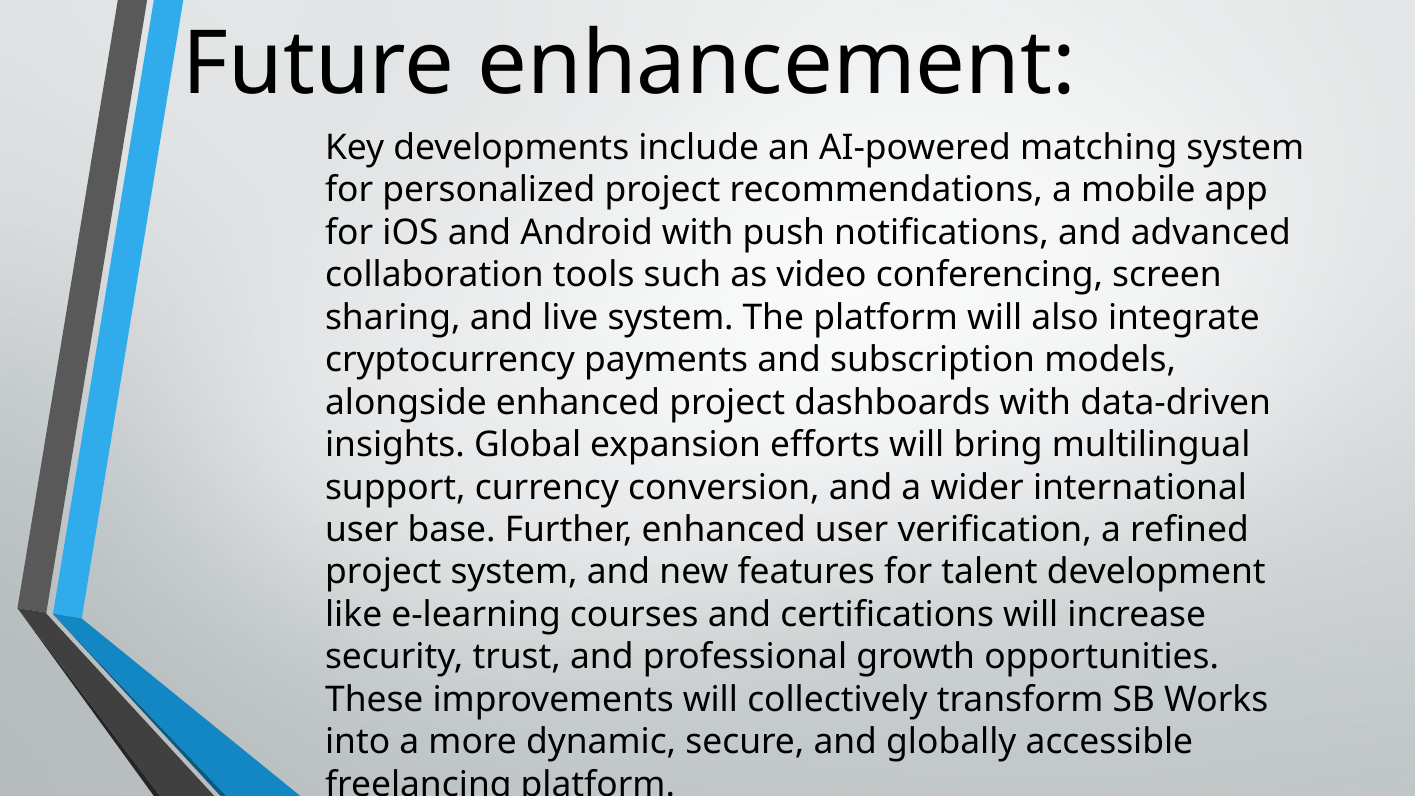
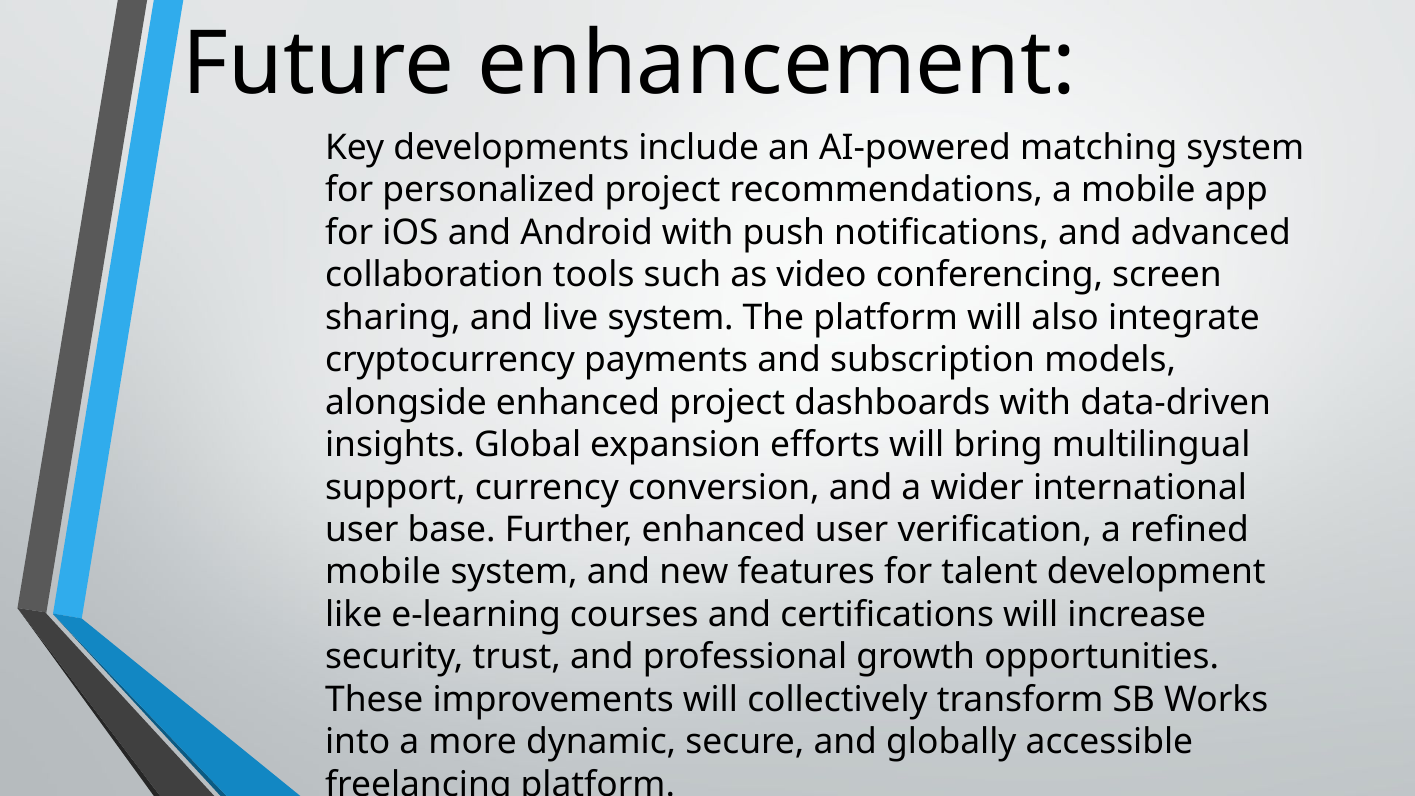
project at (383, 572): project -> mobile
